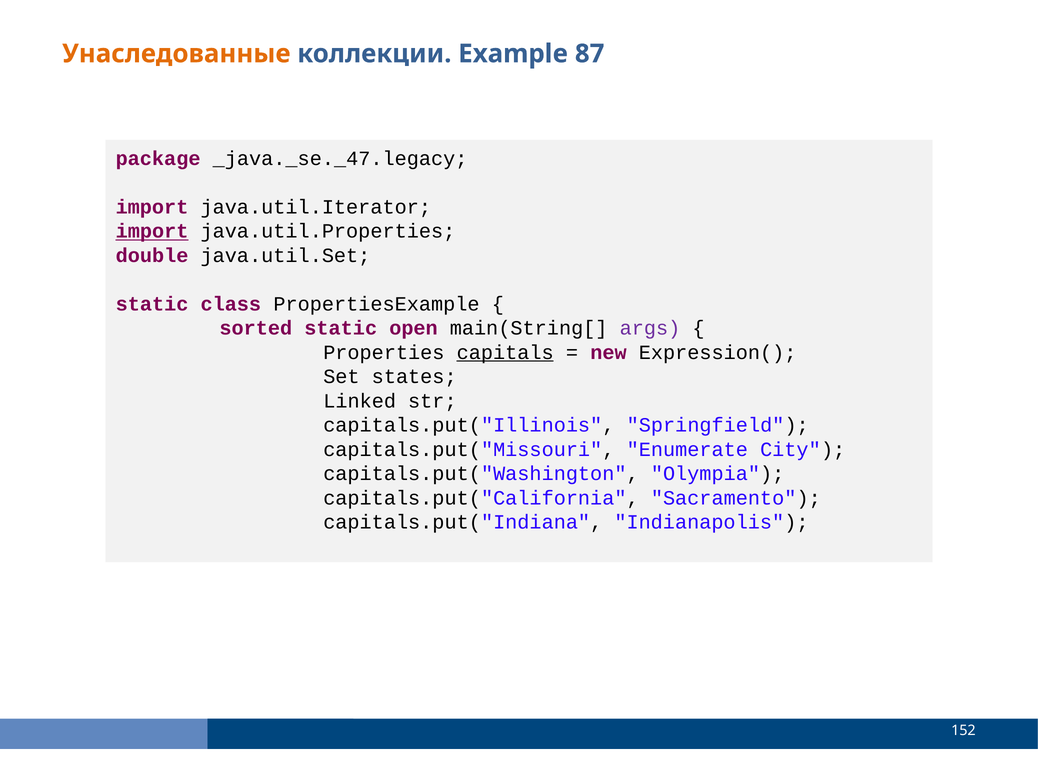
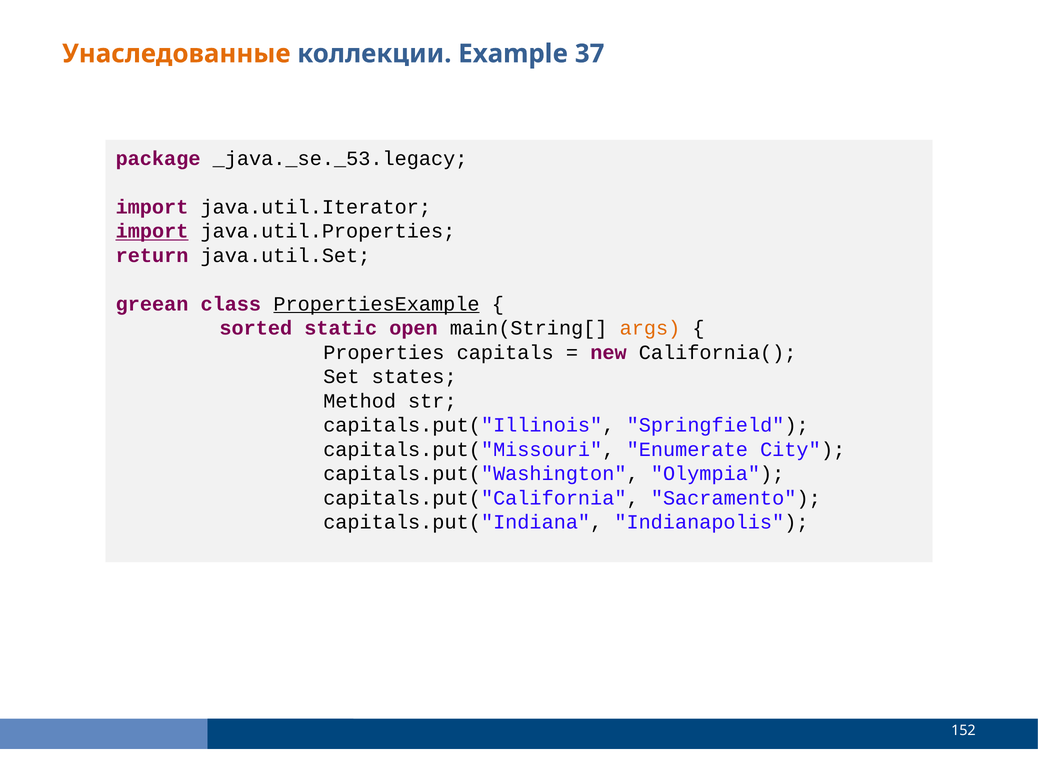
87: 87 -> 37
_java._se._47.legacy: _java._se._47.legacy -> _java._se._53.legacy
double: double -> return
static at (152, 304): static -> greean
PropertiesExample underline: none -> present
args colour: purple -> orange
capitals underline: present -> none
Expression(: Expression( -> California(
Linked: Linked -> Method
